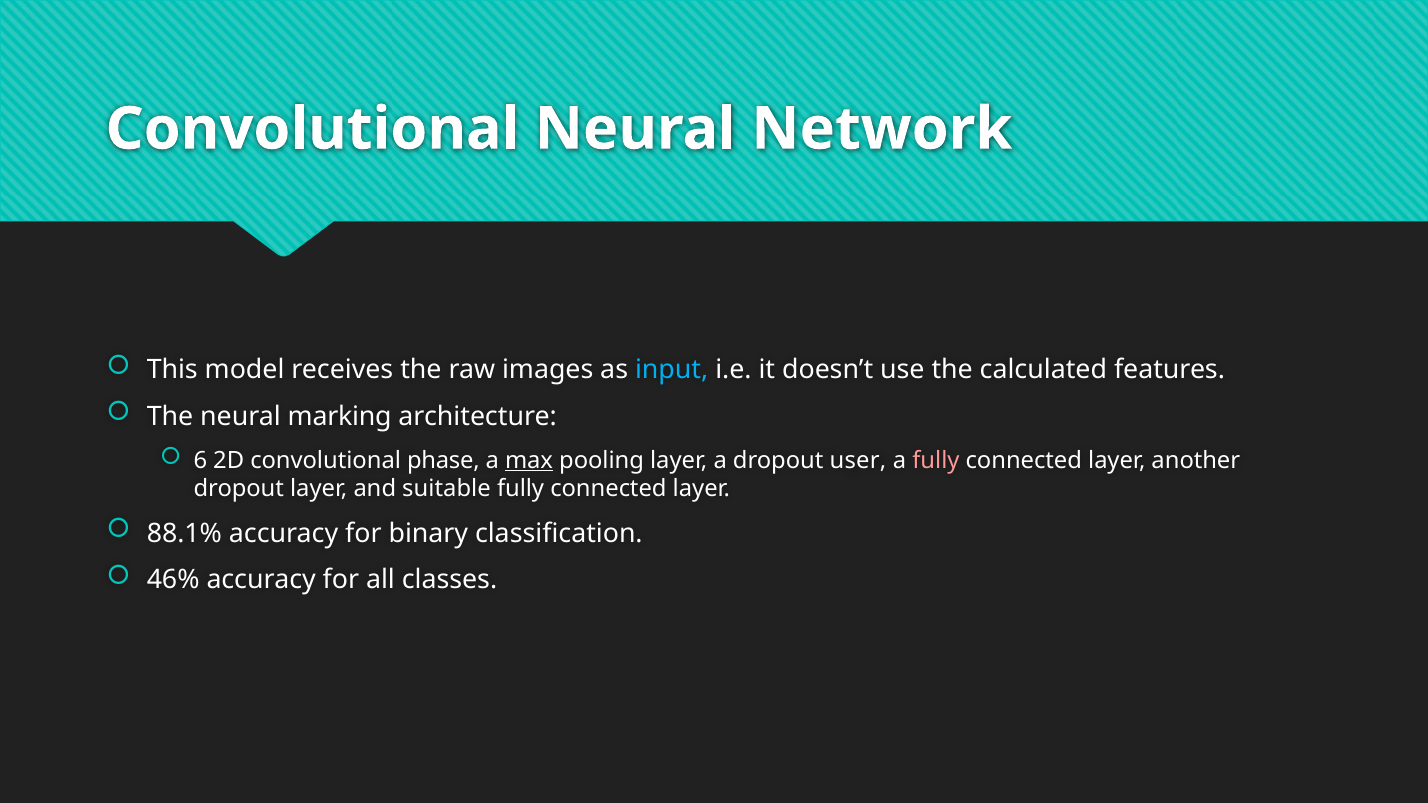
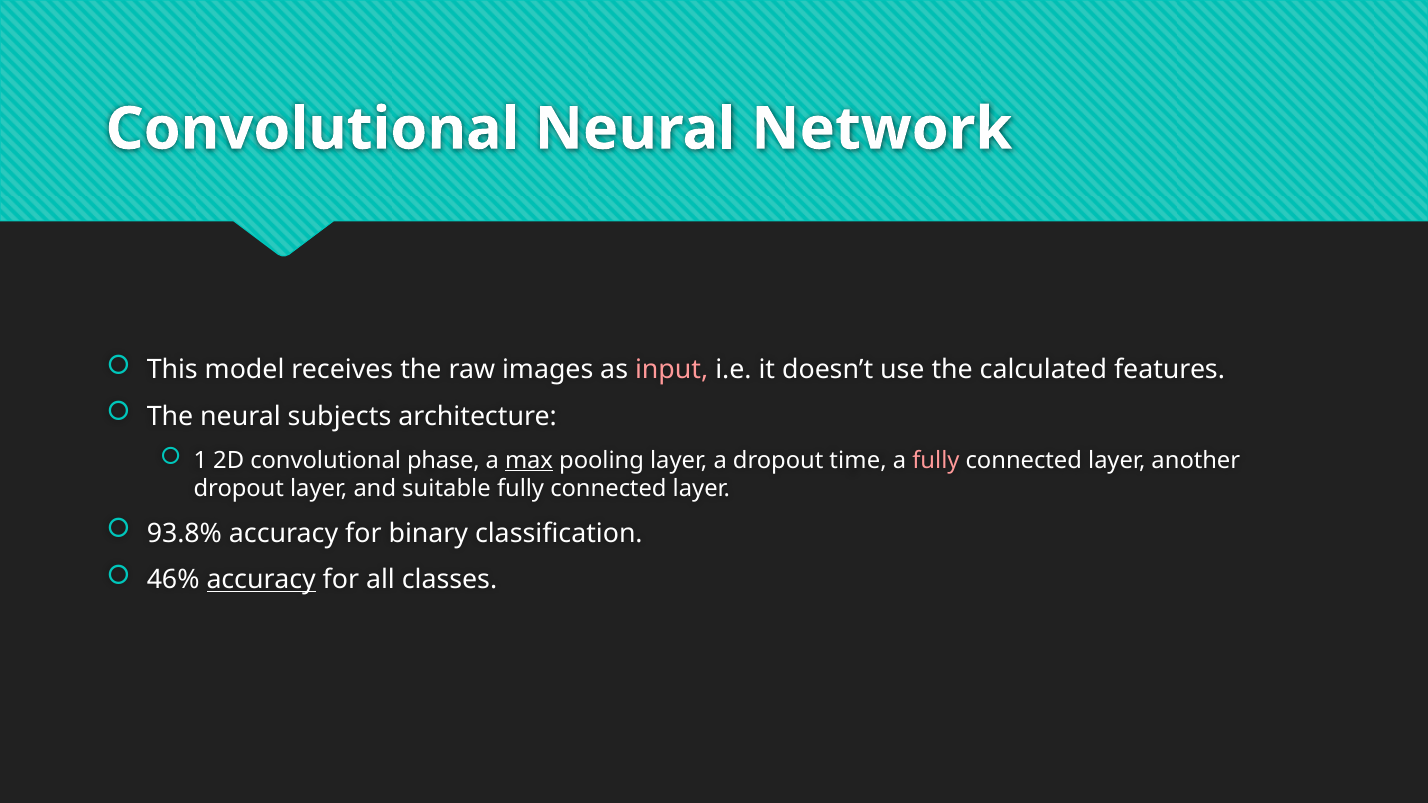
input colour: light blue -> pink
marking: marking -> subjects
6: 6 -> 1
user: user -> time
88.1%: 88.1% -> 93.8%
accuracy at (261, 580) underline: none -> present
